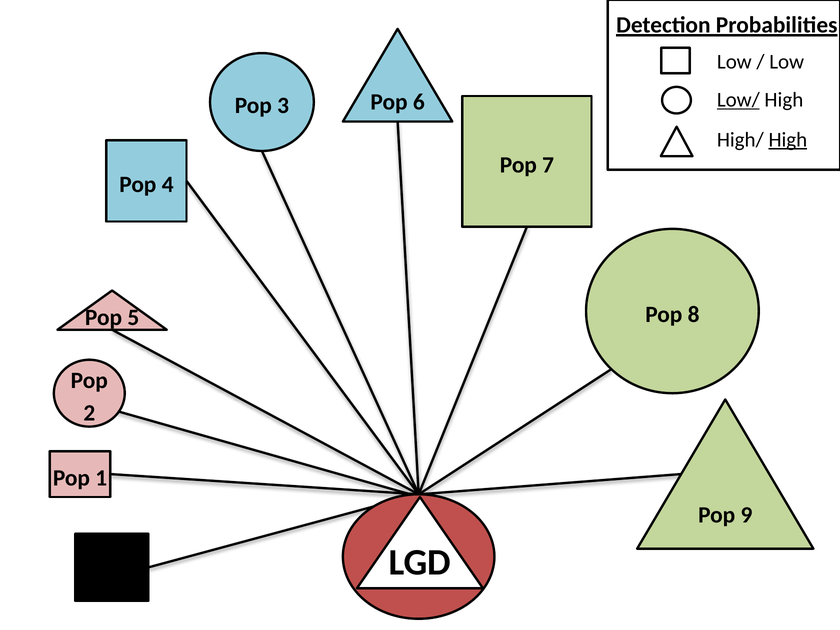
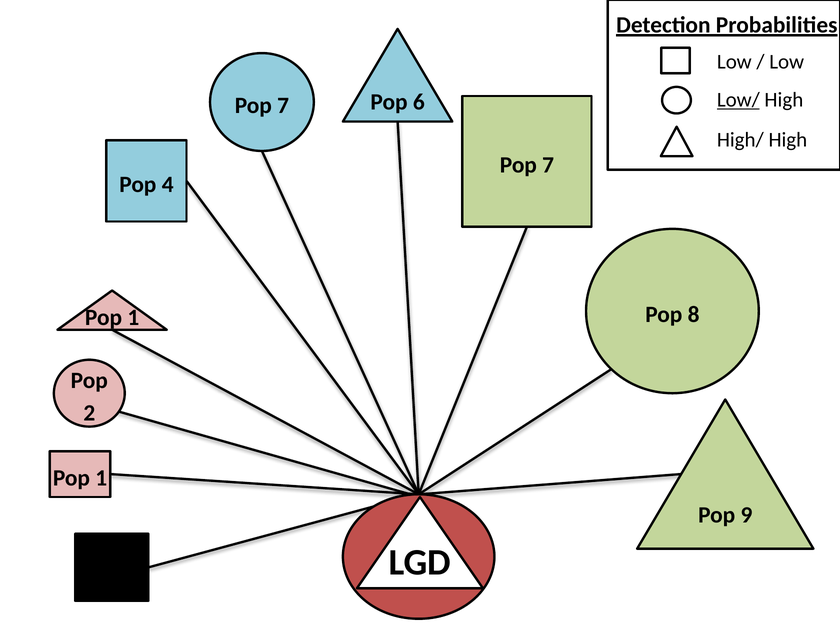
3 at (283, 106): 3 -> 7
High at (788, 140) underline: present -> none
5 at (133, 317): 5 -> 1
